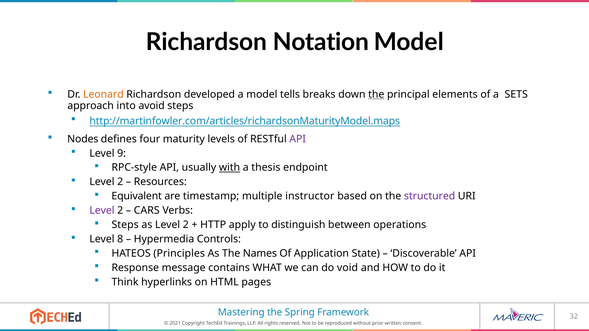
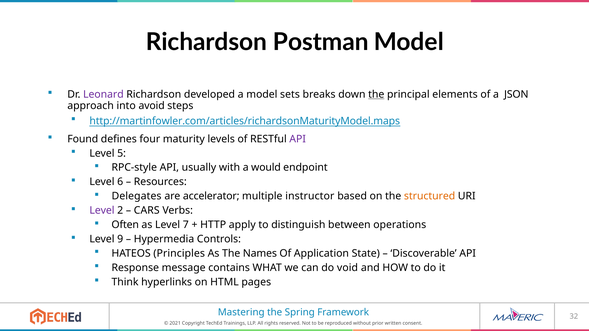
Notation: Notation -> Postman
Leonard colour: orange -> purple
tells: tells -> sets
SETS: SETS -> JSON
Nodes: Nodes -> Found
9: 9 -> 5
with underline: present -> none
thesis: thesis -> would
2 at (120, 182): 2 -> 6
Equivalent: Equivalent -> Delegates
timestamp: timestamp -> accelerator
structured colour: purple -> orange
Steps at (125, 225): Steps -> Often
as Level 2: 2 -> 7
8: 8 -> 9
